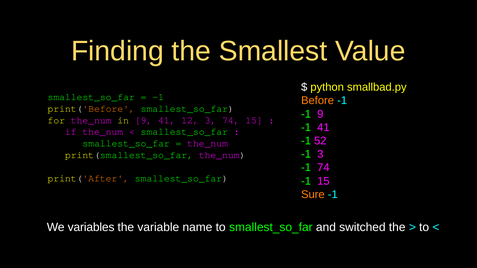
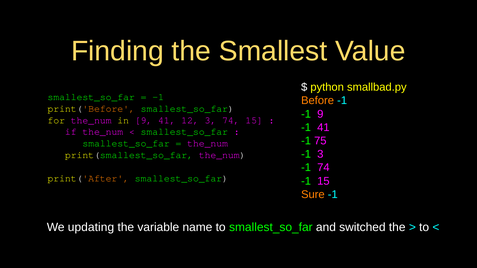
52: 52 -> 75
variables: variables -> updating
